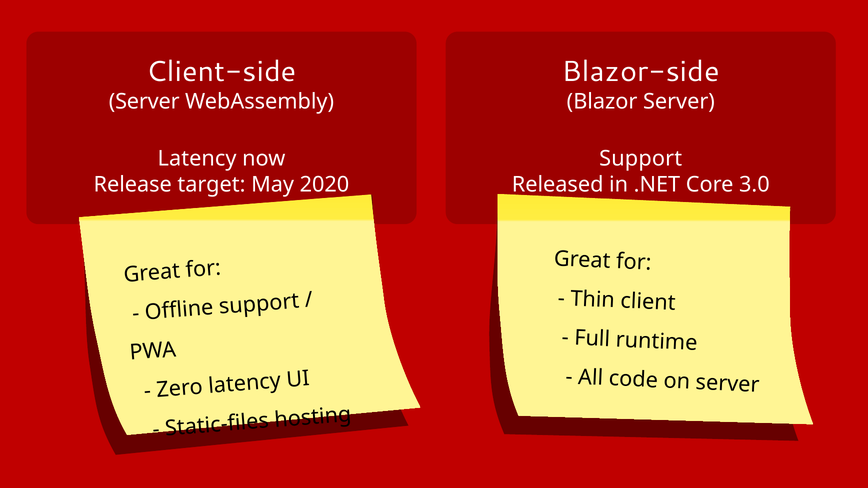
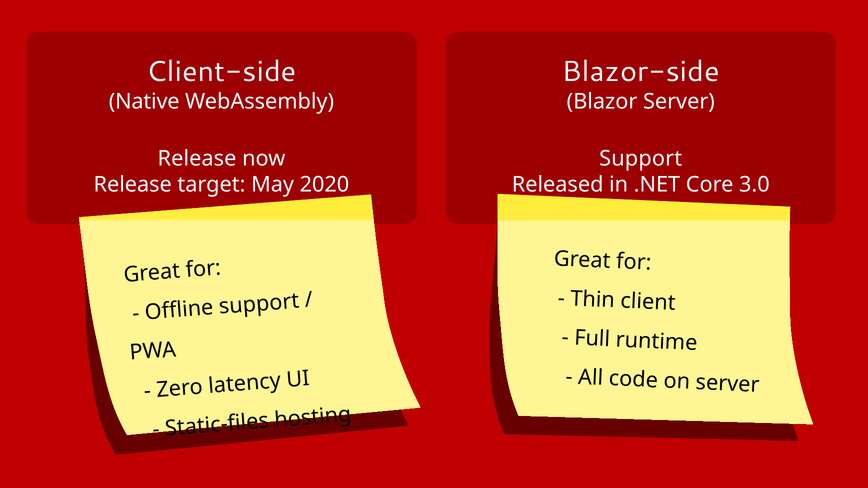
Server at (144, 102): Server -> Native
Latency at (197, 159): Latency -> Release
